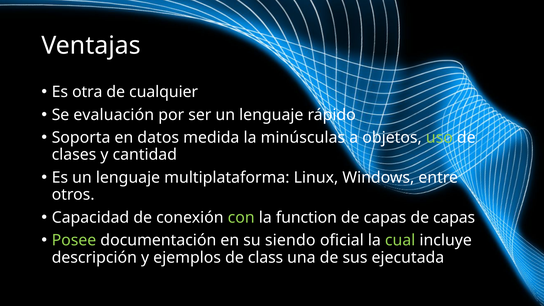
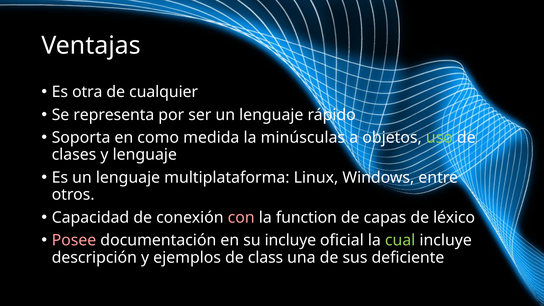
evaluación: evaluación -> representa
datos: datos -> como
y cantidad: cantidad -> lenguaje
con colour: light green -> pink
capas at (454, 217): capas -> léxico
Posee colour: light green -> pink
su siendo: siendo -> incluye
ejecutada: ejecutada -> deficiente
